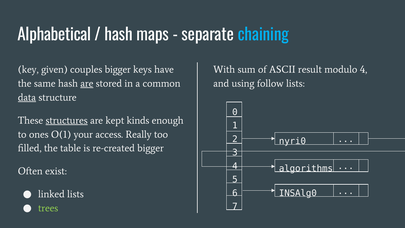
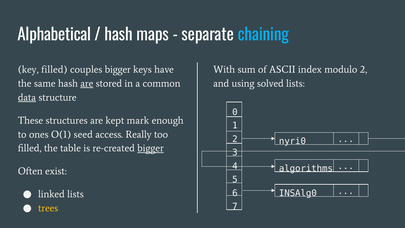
key given: given -> filled
result: result -> index
modulo 4: 4 -> 2
follow: follow -> solved
structures underline: present -> none
kinds: kinds -> mark
your: your -> seed
bigger at (151, 148) underline: none -> present
trees colour: light green -> yellow
